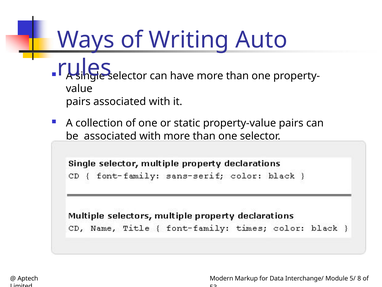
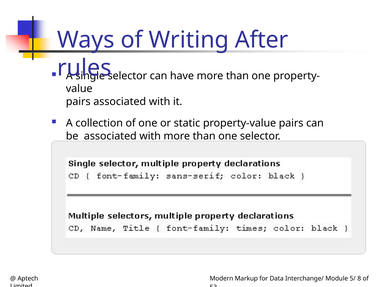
Auto: Auto -> After
